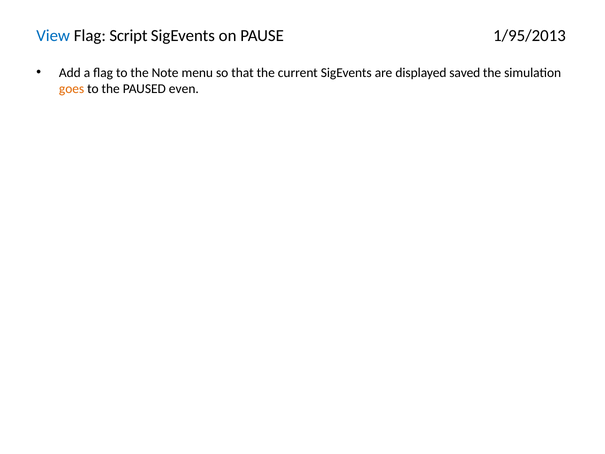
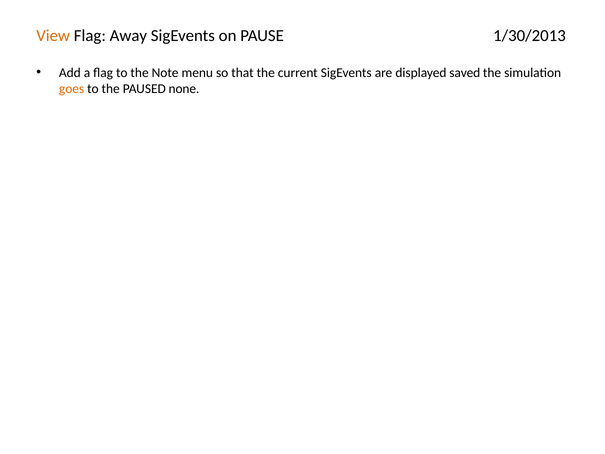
View colour: blue -> orange
Script: Script -> Away
1/95/2013: 1/95/2013 -> 1/30/2013
even: even -> none
